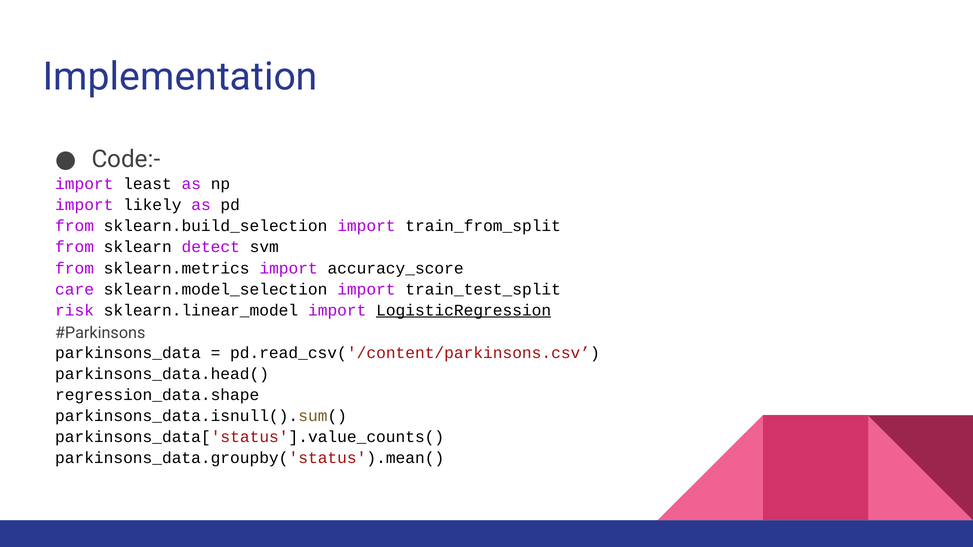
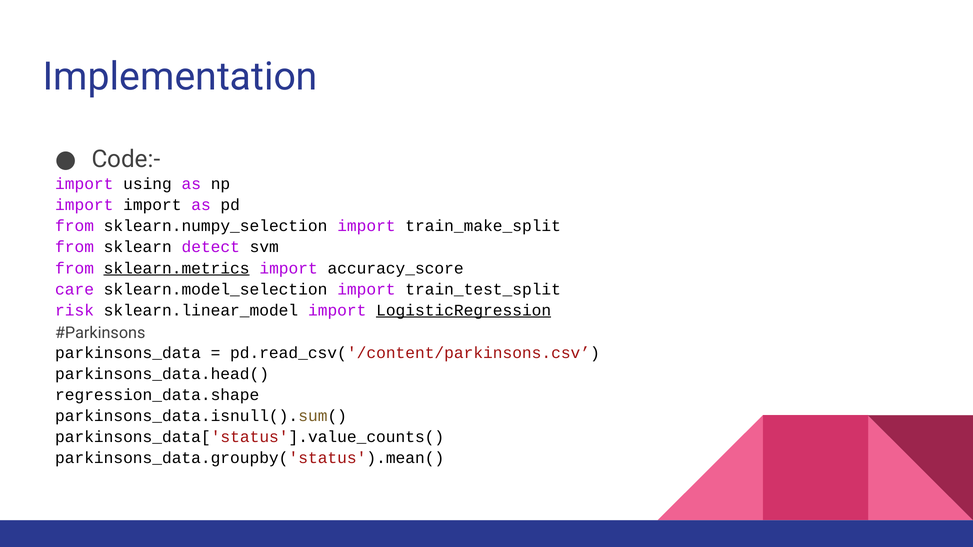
least: least -> using
import likely: likely -> import
sklearn.build_selection: sklearn.build_selection -> sklearn.numpy_selection
train_from_split: train_from_split -> train_make_split
sklearn.metrics underline: none -> present
